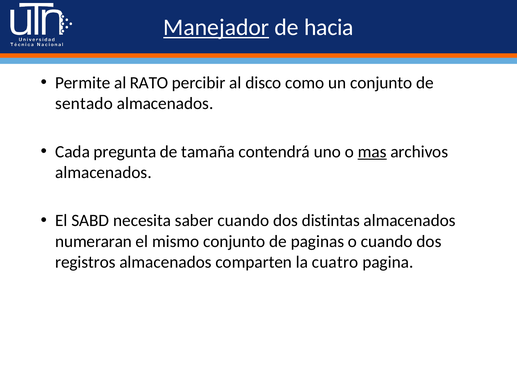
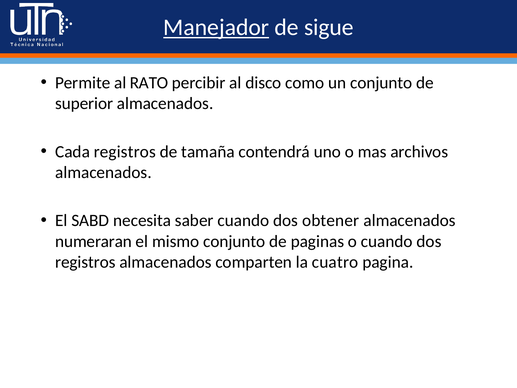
hacia: hacia -> sigue
sentado: sentado -> superior
Cada pregunta: pregunta -> registros
mas underline: present -> none
distintas: distintas -> obtener
